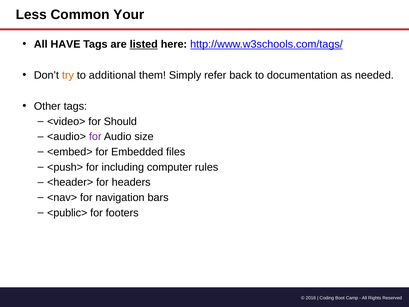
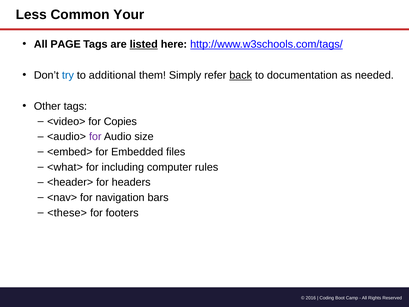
HAVE: HAVE -> PAGE
try colour: orange -> blue
back underline: none -> present
Should: Should -> Copies
<push>: <push> -> <what>
<public>: <public> -> <these>
